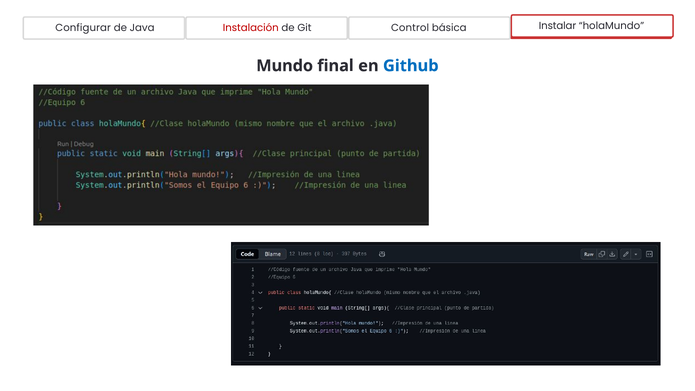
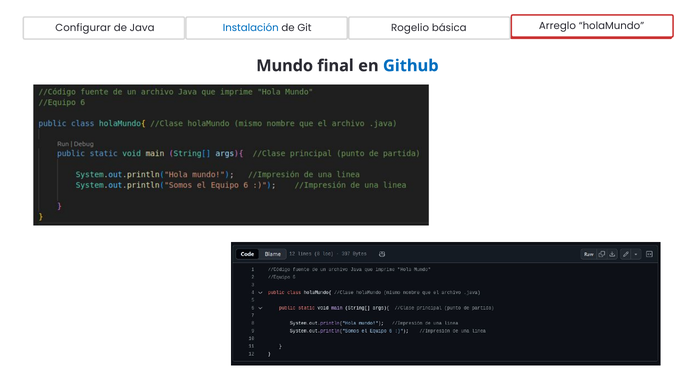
Instalación colour: red -> blue
Control: Control -> Rogelio
Instalar: Instalar -> Arreglo
